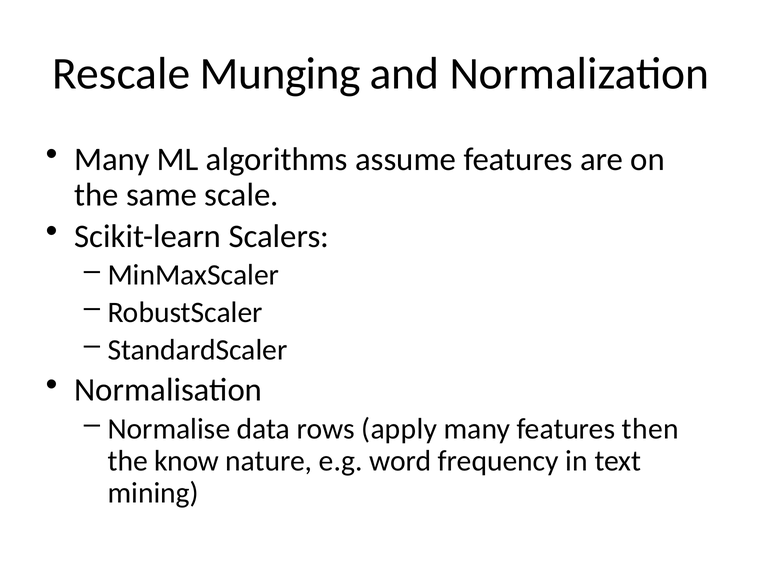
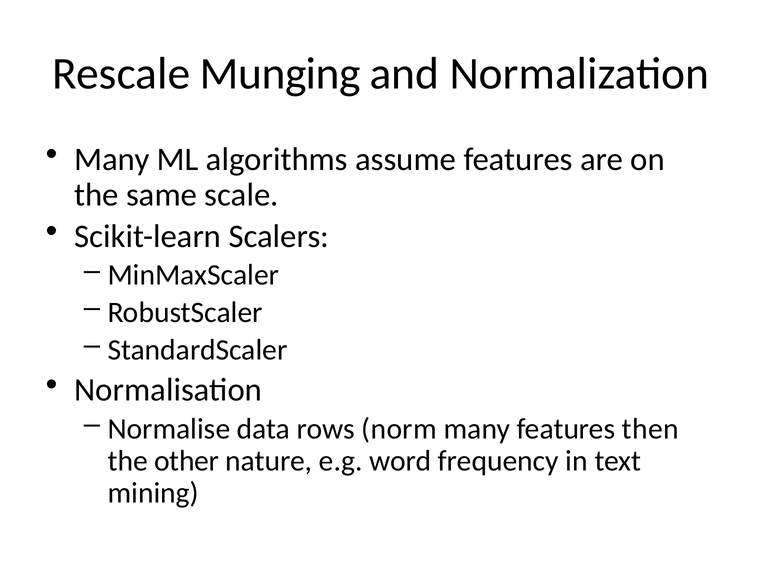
apply: apply -> norm
know: know -> other
